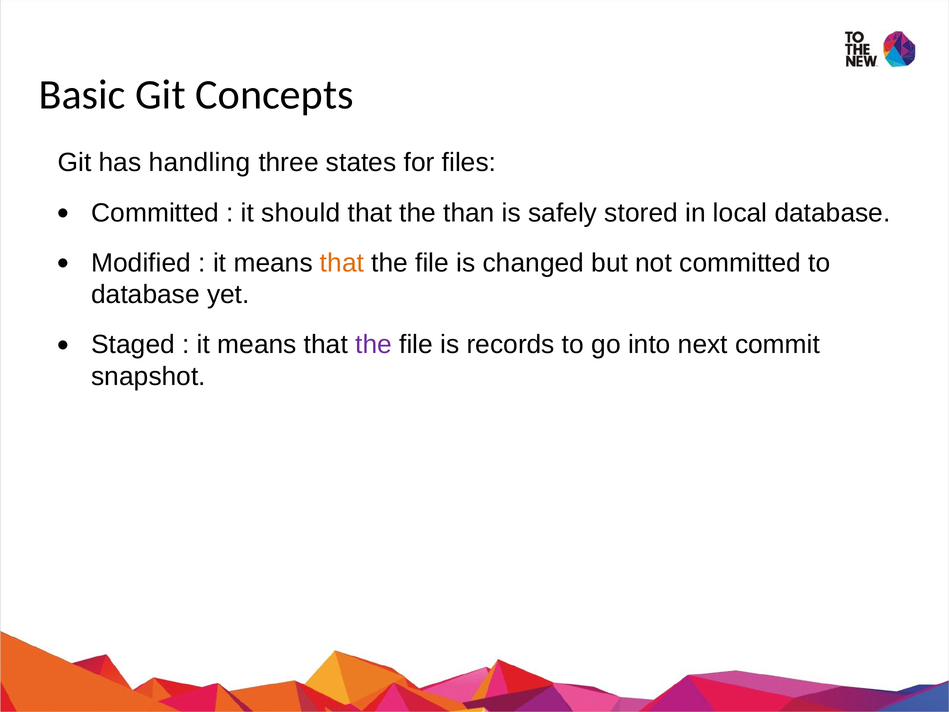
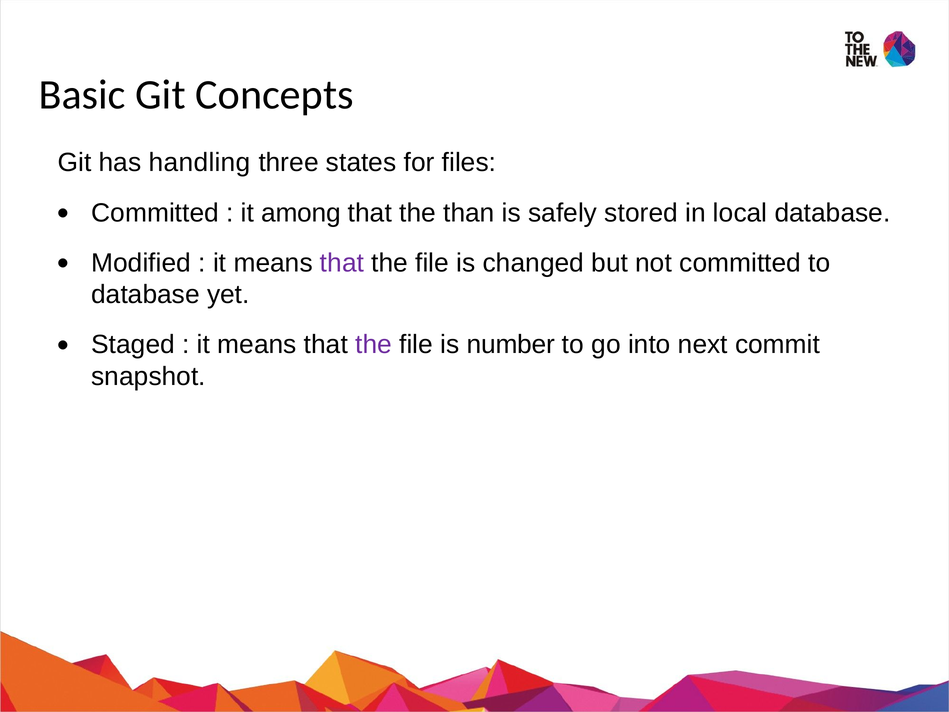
should: should -> among
that at (342, 263) colour: orange -> purple
records: records -> number
